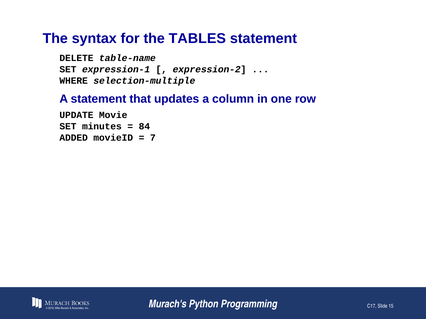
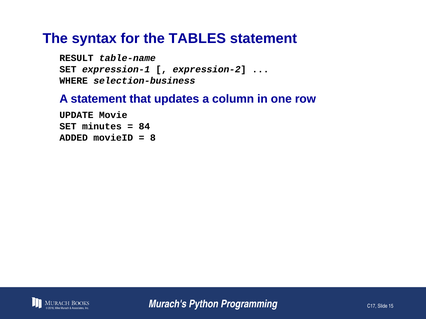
DELETE: DELETE -> RESULT
selection-multiple: selection-multiple -> selection-business
7: 7 -> 8
